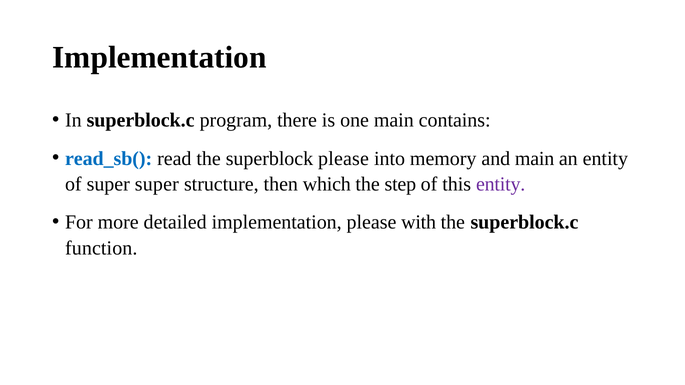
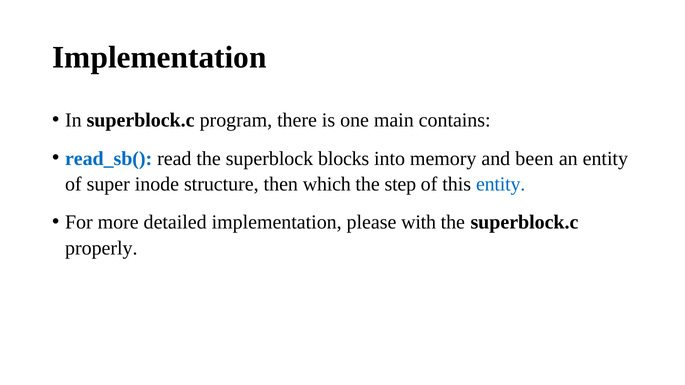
superblock please: please -> blocks
and main: main -> been
super super: super -> inode
entity at (501, 184) colour: purple -> blue
function: function -> properly
